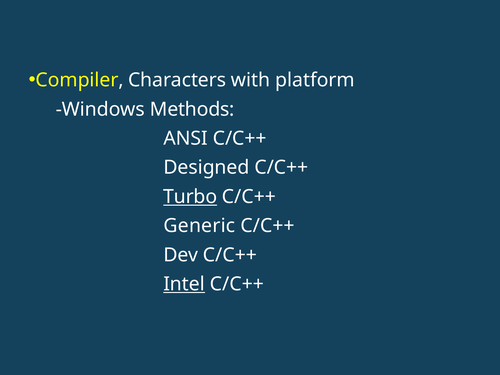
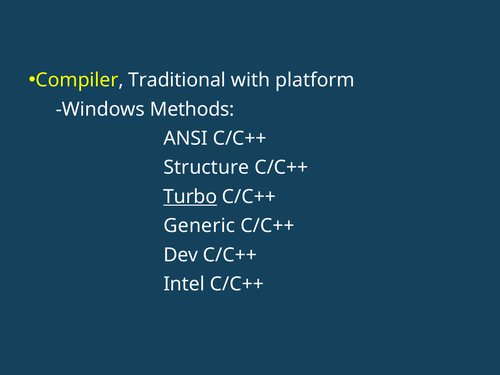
Characters: Characters -> Traditional
Designed: Designed -> Structure
Intel underline: present -> none
